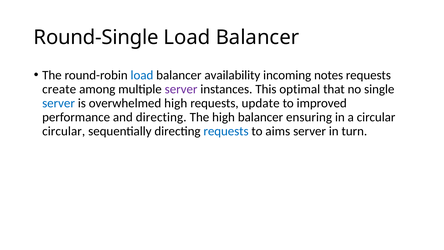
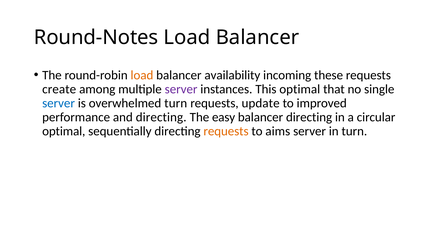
Round-Single: Round-Single -> Round-Notes
load at (142, 75) colour: blue -> orange
notes: notes -> these
overwhelmed high: high -> turn
The high: high -> easy
balancer ensuring: ensuring -> directing
circular at (64, 131): circular -> optimal
requests at (226, 131) colour: blue -> orange
